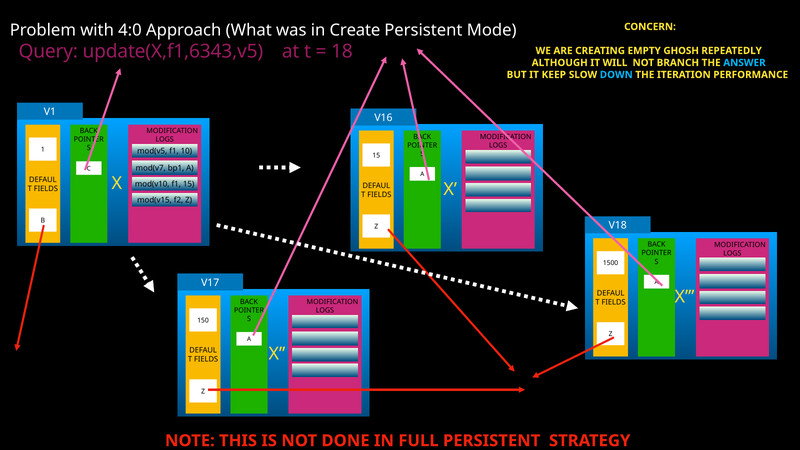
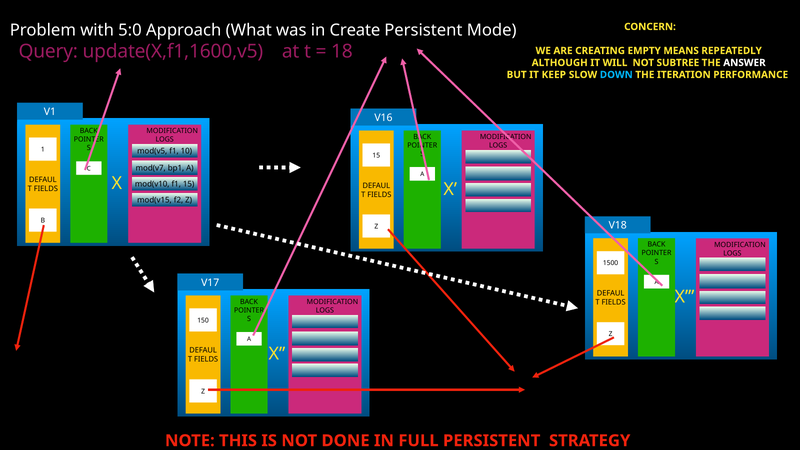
4:0: 4:0 -> 5:0
update(X,f1,6343,v5: update(X,f1,6343,v5 -> update(X,f1,1600,v5
GHOSH: GHOSH -> MEANS
BRANCH: BRANCH -> SUBTREE
ANSWER colour: light blue -> white
